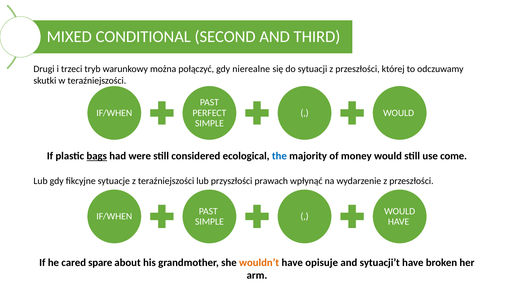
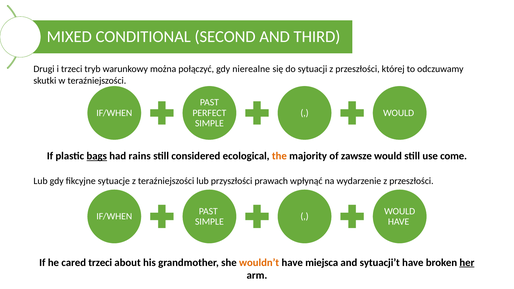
were: were -> rains
the colour: blue -> orange
money: money -> zawsze
cared spare: spare -> trzeci
opisuje: opisuje -> miejsca
her underline: none -> present
